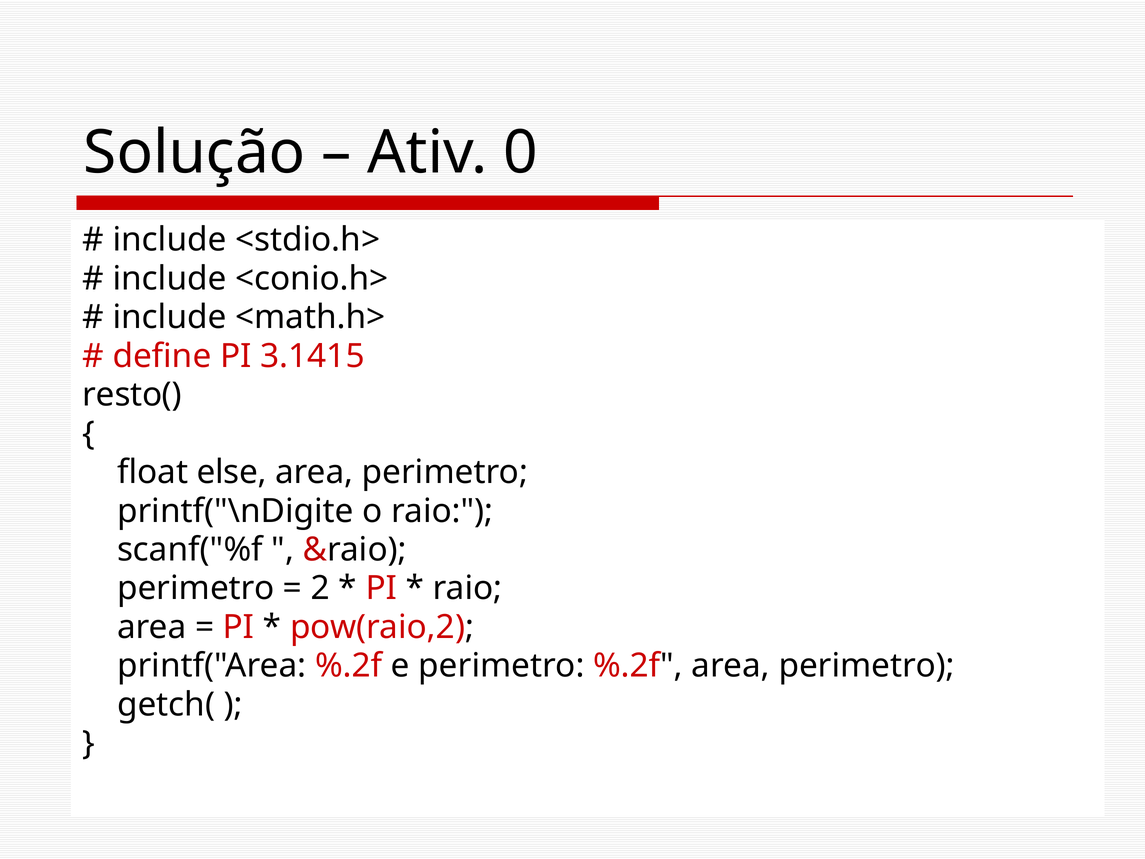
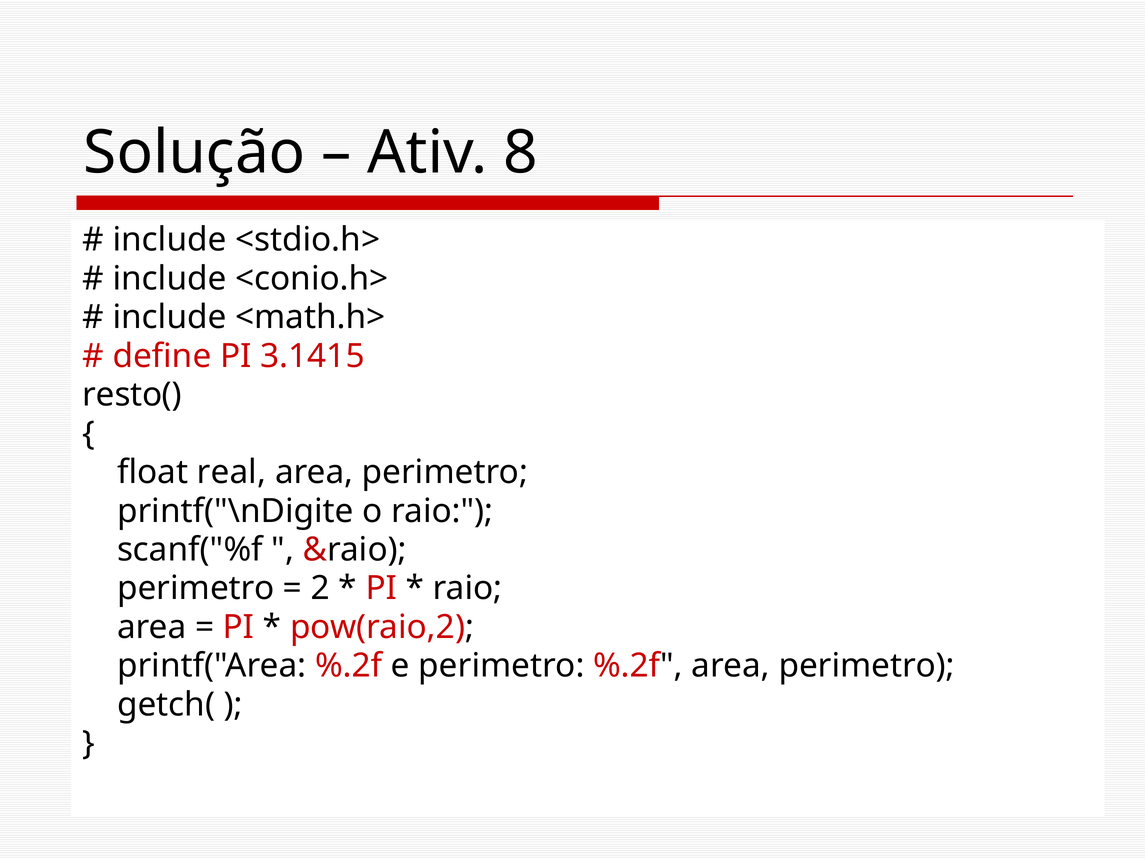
0: 0 -> 8
else: else -> real
